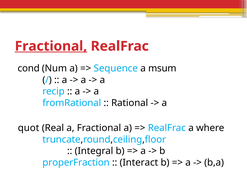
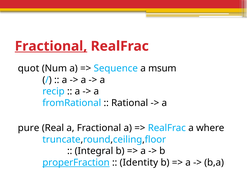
cond: cond -> quot
quot: quot -> pure
properFraction underline: none -> present
Interact: Interact -> Identity
